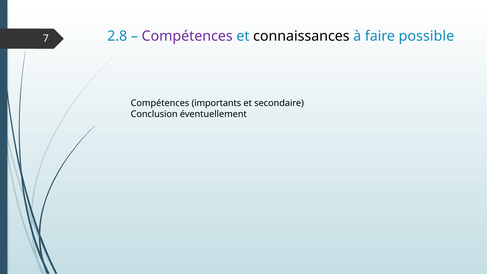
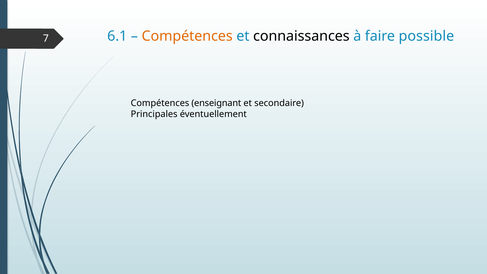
2.8: 2.8 -> 6.1
Compétences at (187, 36) colour: purple -> orange
importants: importants -> enseignant
Conclusion: Conclusion -> Principales
